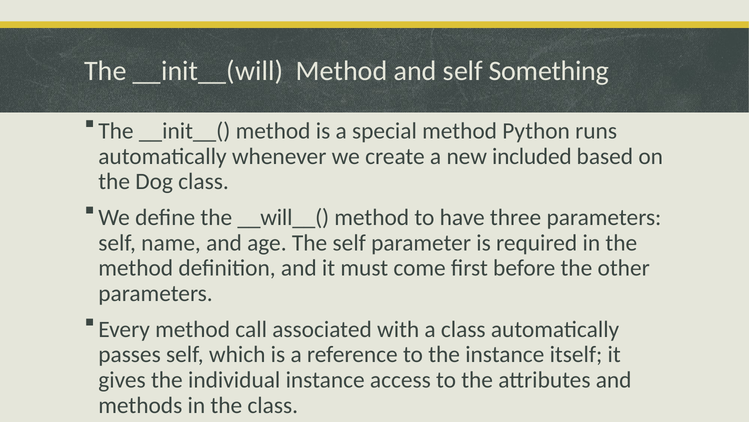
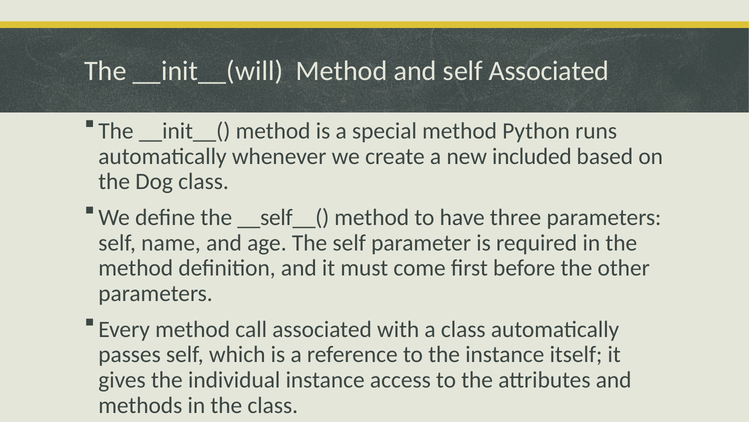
self Something: Something -> Associated
__will__(: __will__( -> __self__(
